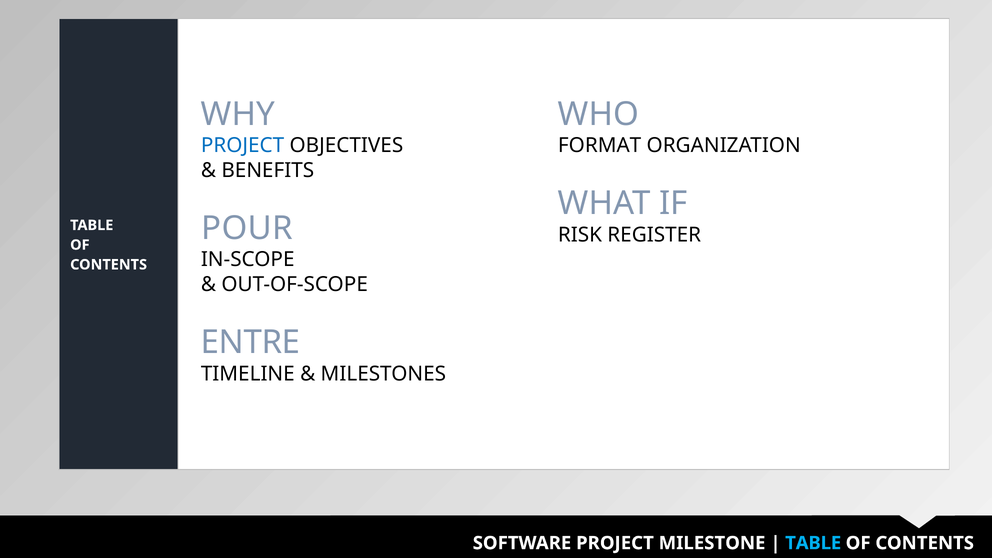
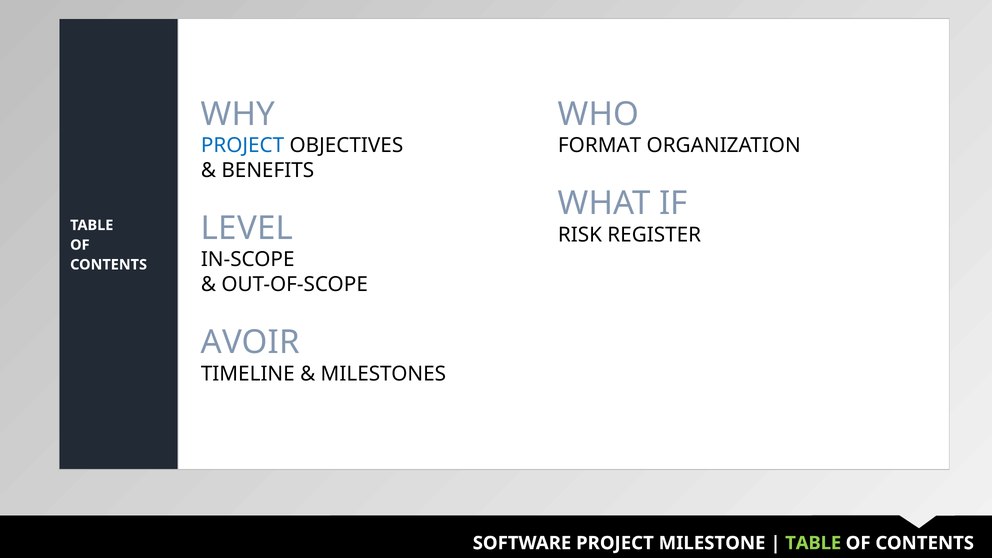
POUR: POUR -> LEVEL
ENTRE: ENTRE -> AVOIR
TABLE at (813, 543) colour: light blue -> light green
